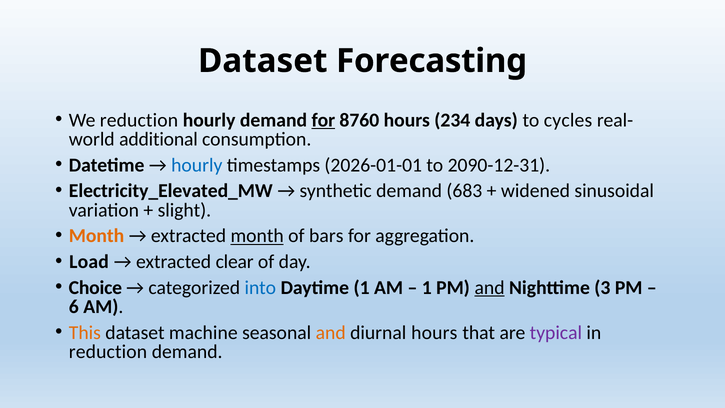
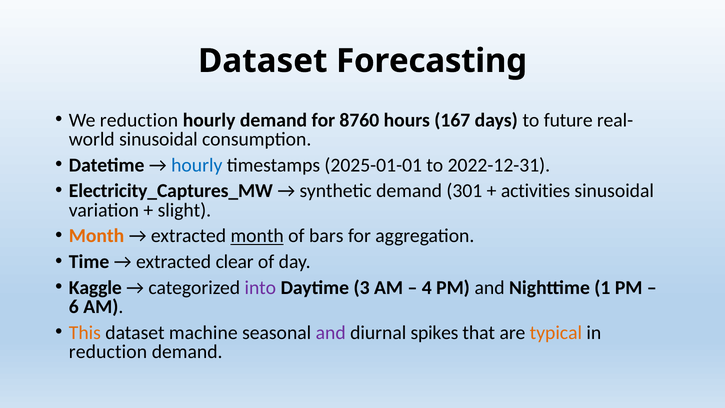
for at (323, 120) underline: present -> none
234: 234 -> 167
cycles: cycles -> future
additional at (158, 139): additional -> sinusoidal
2026-01-01: 2026-01-01 -> 2025-01-01
2090-12-31: 2090-12-31 -> 2022-12-31
Electricity_Elevated_MW: Electricity_Elevated_MW -> Electricity_Captures_MW
683: 683 -> 301
widened: widened -> activities
Load: Load -> Time
Choice: Choice -> Kaggle
into colour: blue -> purple
Daytime 1: 1 -> 3
1 at (427, 288): 1 -> 4
and at (490, 288) underline: present -> none
3: 3 -> 1
and at (331, 332) colour: orange -> purple
diurnal hours: hours -> spikes
typical colour: purple -> orange
